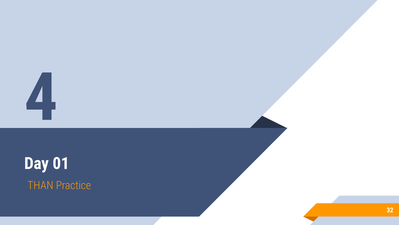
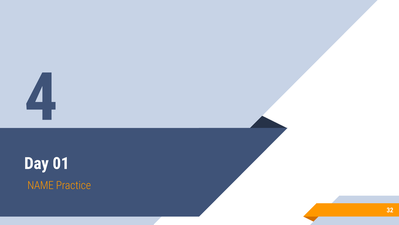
THAN: THAN -> NAME
